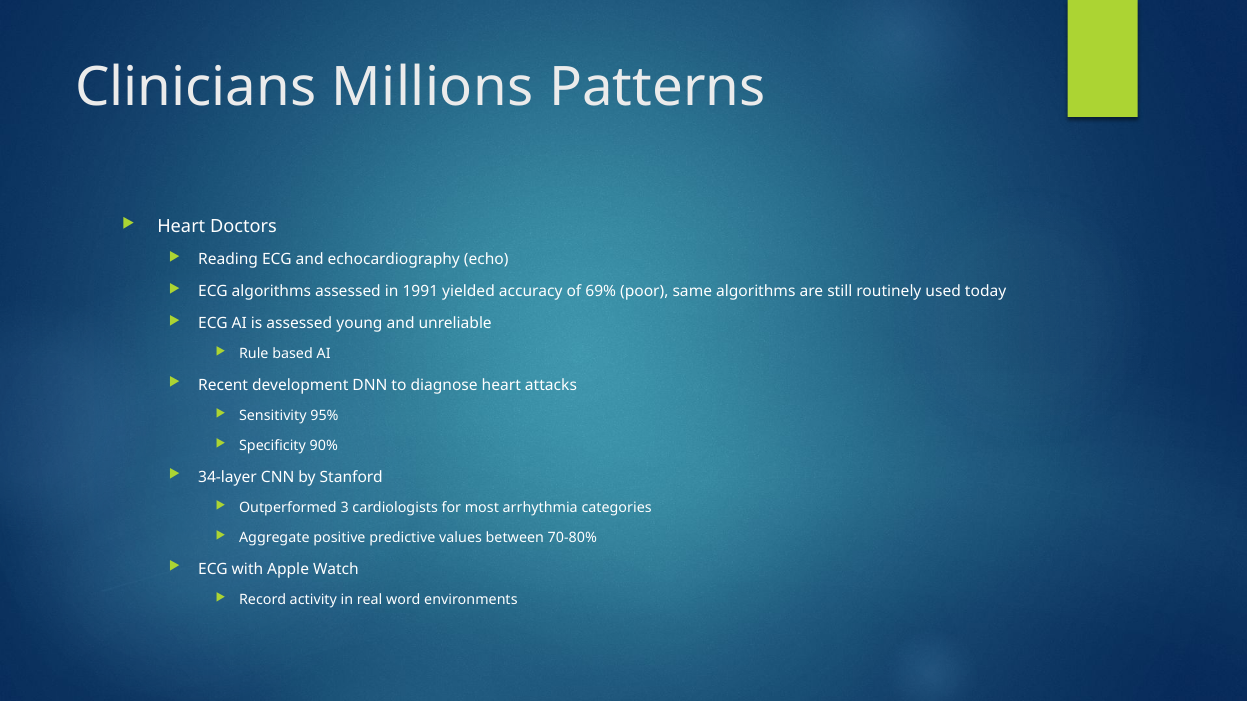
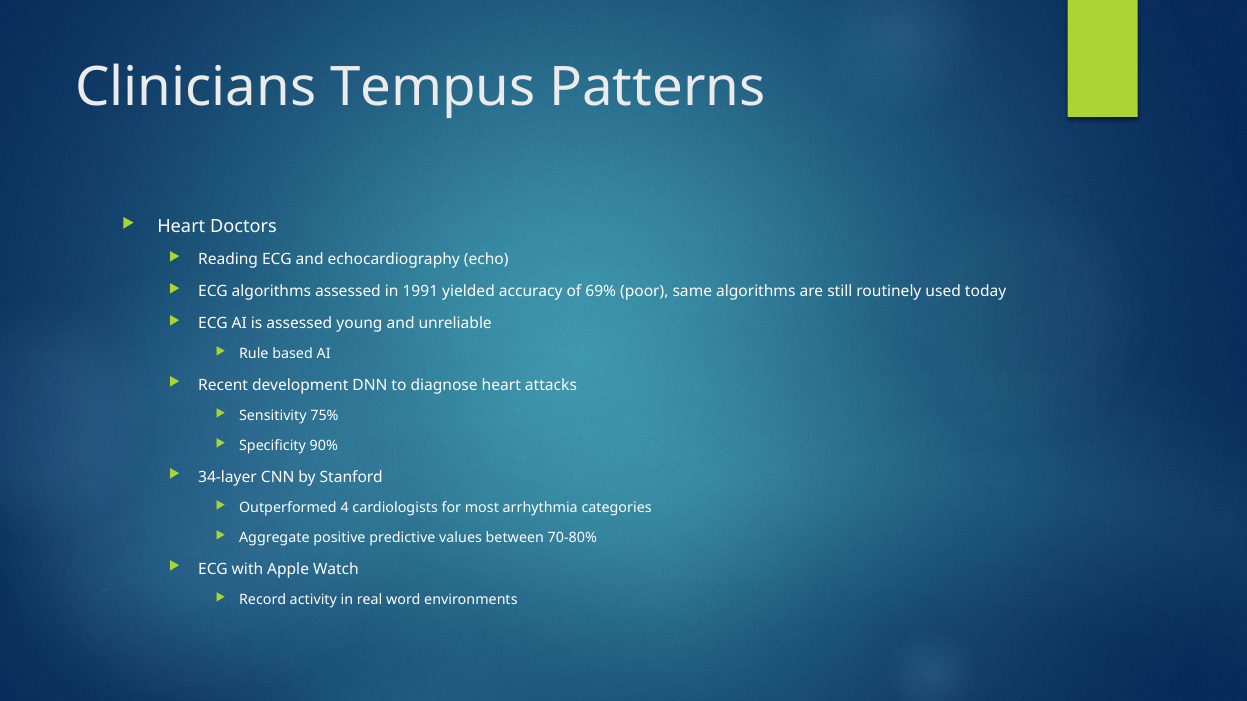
Millions: Millions -> Tempus
95%: 95% -> 75%
3: 3 -> 4
